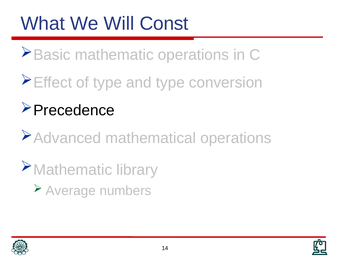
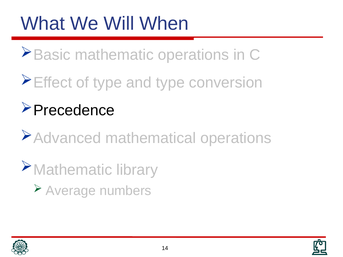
Const: Const -> When
